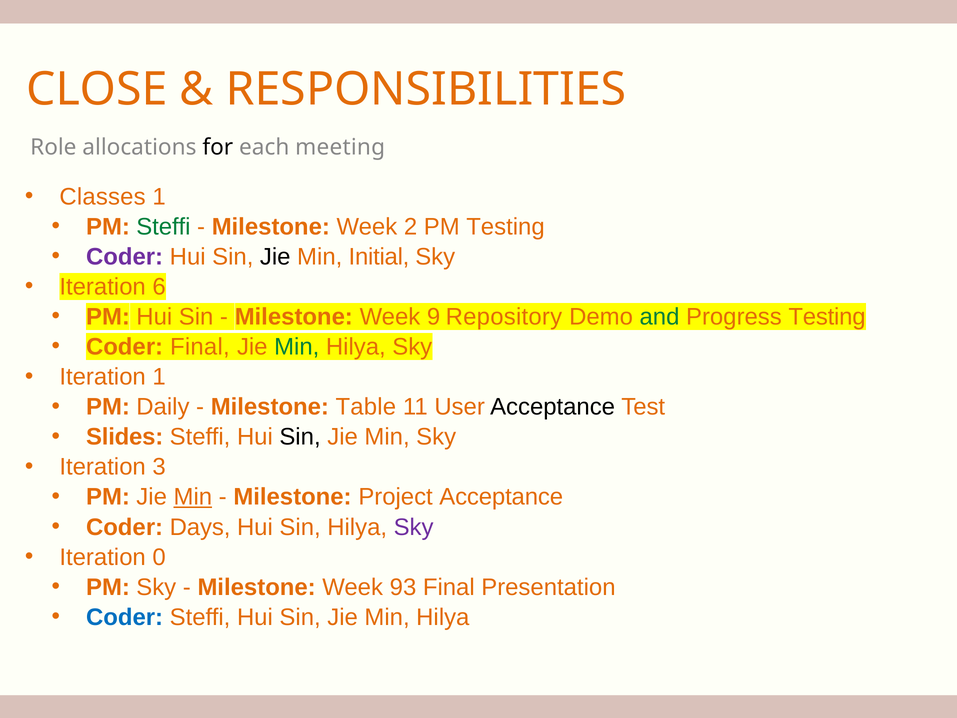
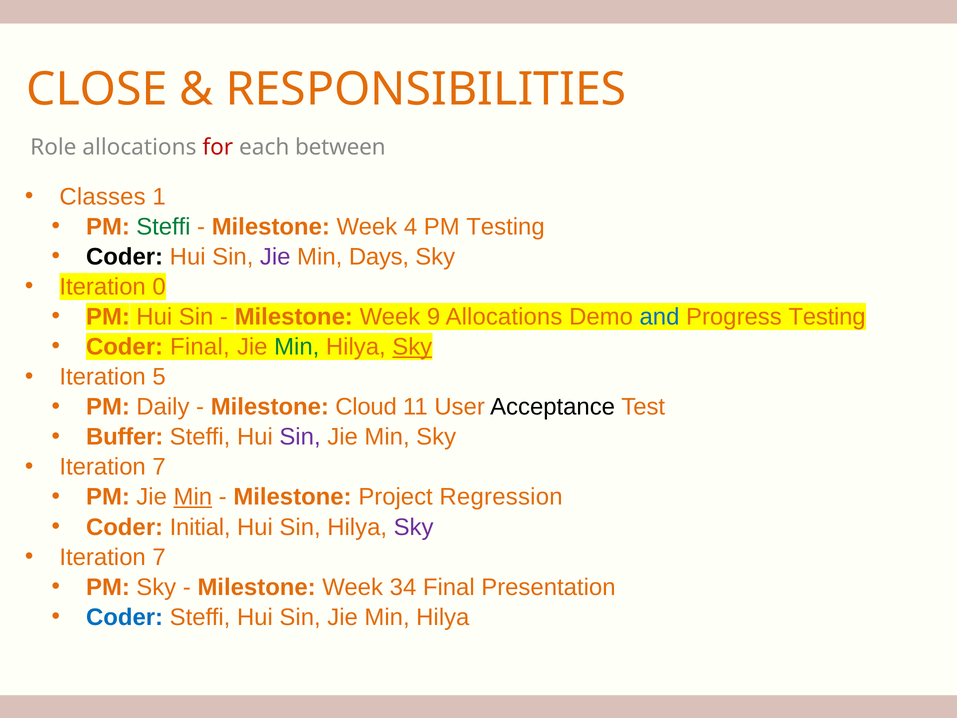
for colour: black -> red
meeting: meeting -> between
2: 2 -> 4
Coder at (125, 257) colour: purple -> black
Jie at (275, 257) colour: black -> purple
Initial: Initial -> Days
6: 6 -> 0
9 Repository: Repository -> Allocations
and colour: green -> blue
Sky at (412, 347) underline: none -> present
Iteration 1: 1 -> 5
Table: Table -> Cloud
Slides: Slides -> Buffer
Sin at (300, 437) colour: black -> purple
3 at (159, 467): 3 -> 7
Project Acceptance: Acceptance -> Regression
Days: Days -> Initial
0 at (159, 557): 0 -> 7
93: 93 -> 34
